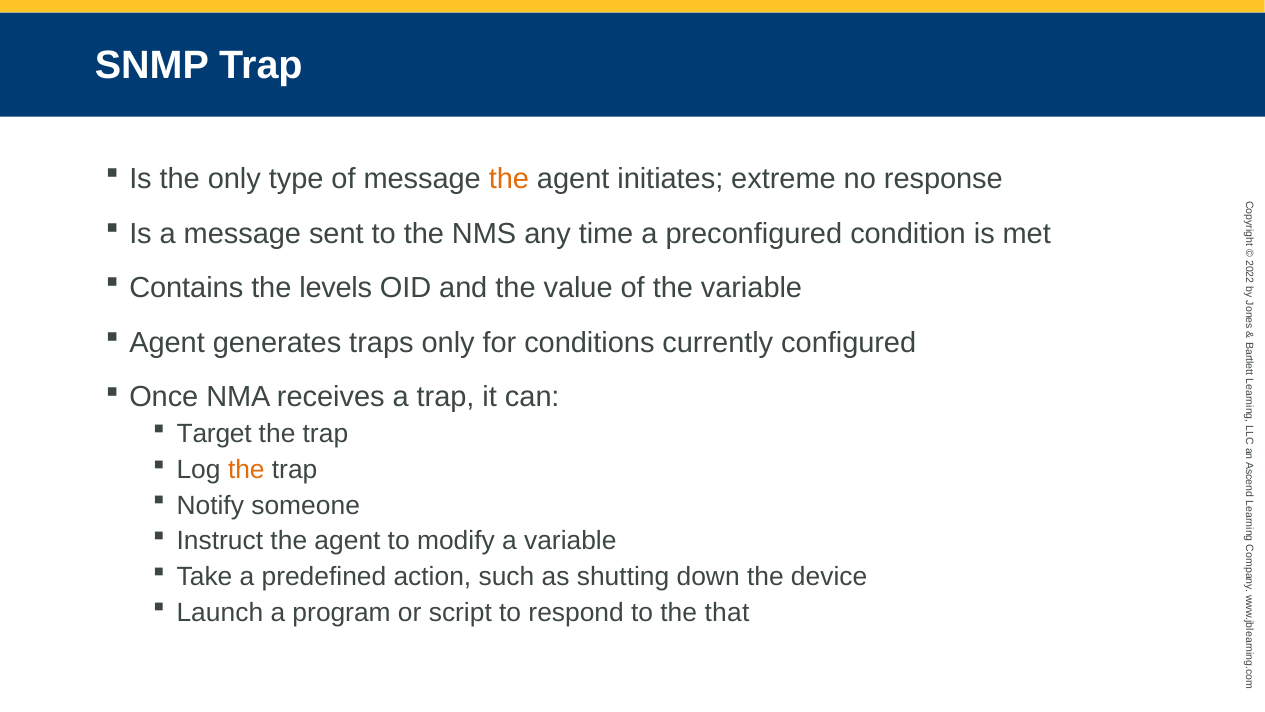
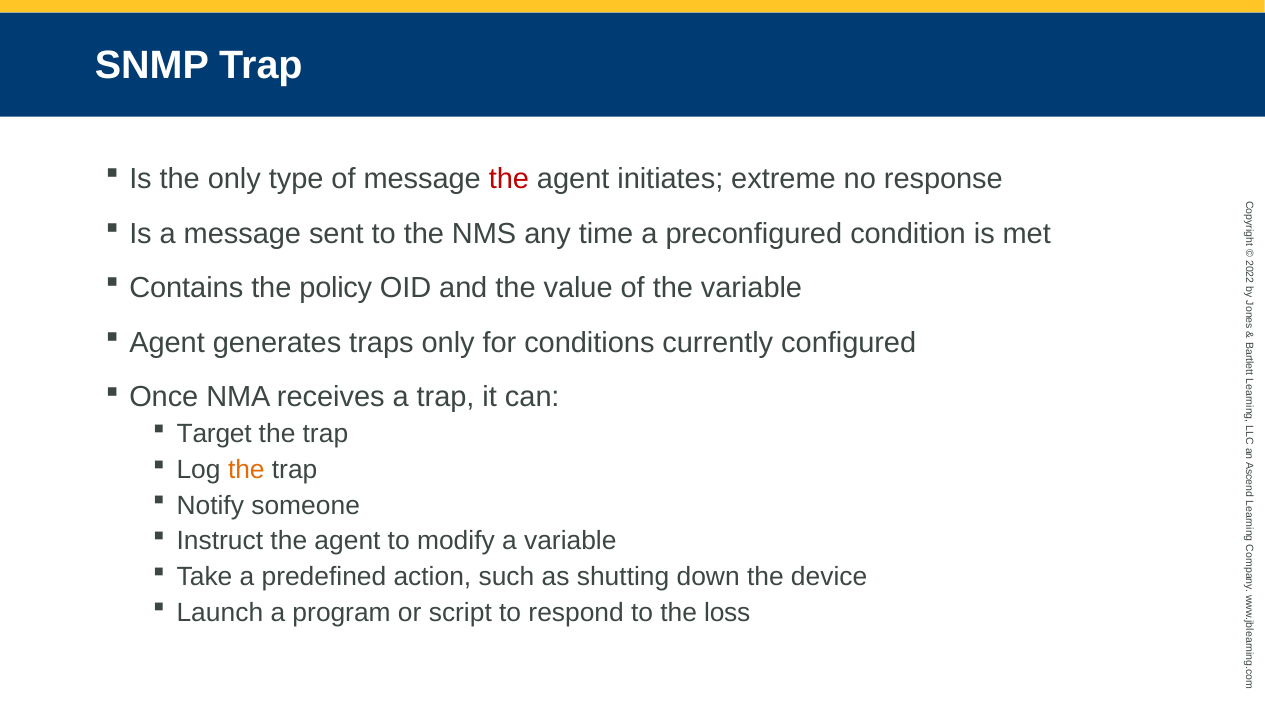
the at (509, 179) colour: orange -> red
levels: levels -> policy
that: that -> loss
